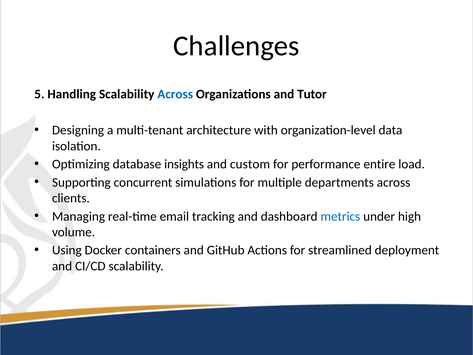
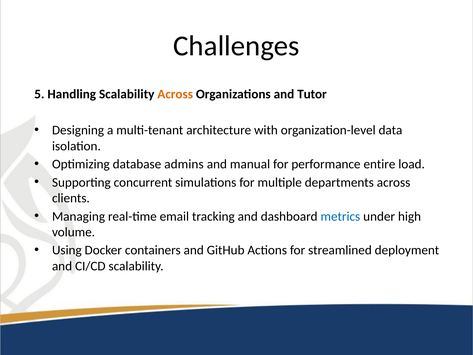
Across at (175, 94) colour: blue -> orange
insights: insights -> admins
custom: custom -> manual
